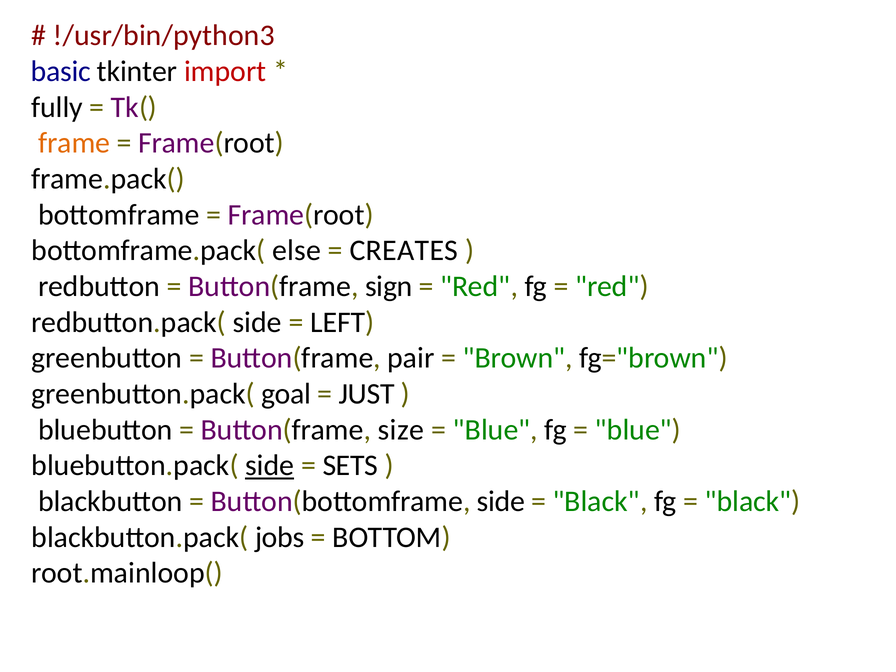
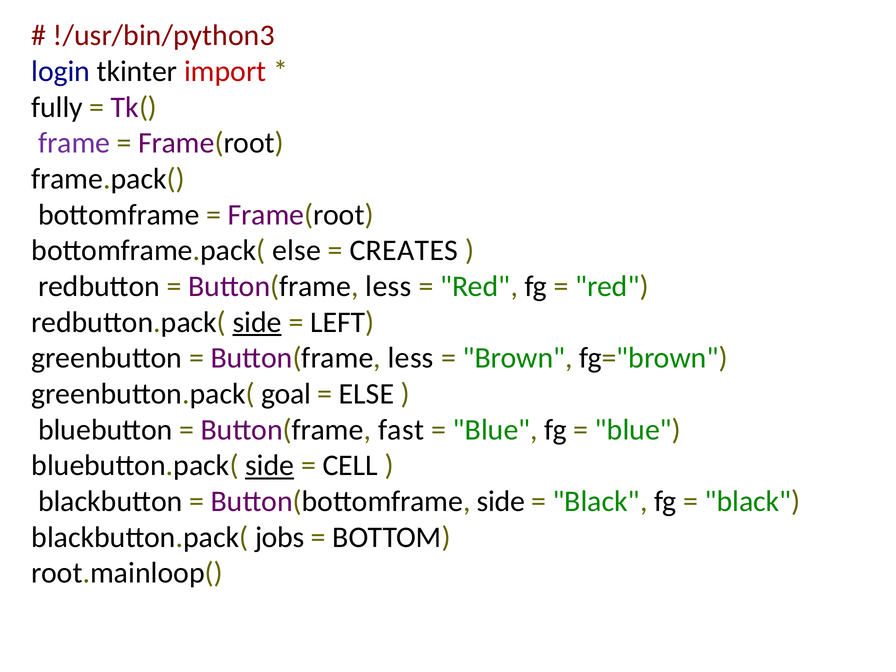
basic: basic -> login
frame colour: orange -> purple
sign at (389, 286): sign -> less
side at (257, 322) underline: none -> present
pair at (411, 358): pair -> less
JUST at (367, 394): JUST -> ELSE
size: size -> fast
SETS: SETS -> CELL
